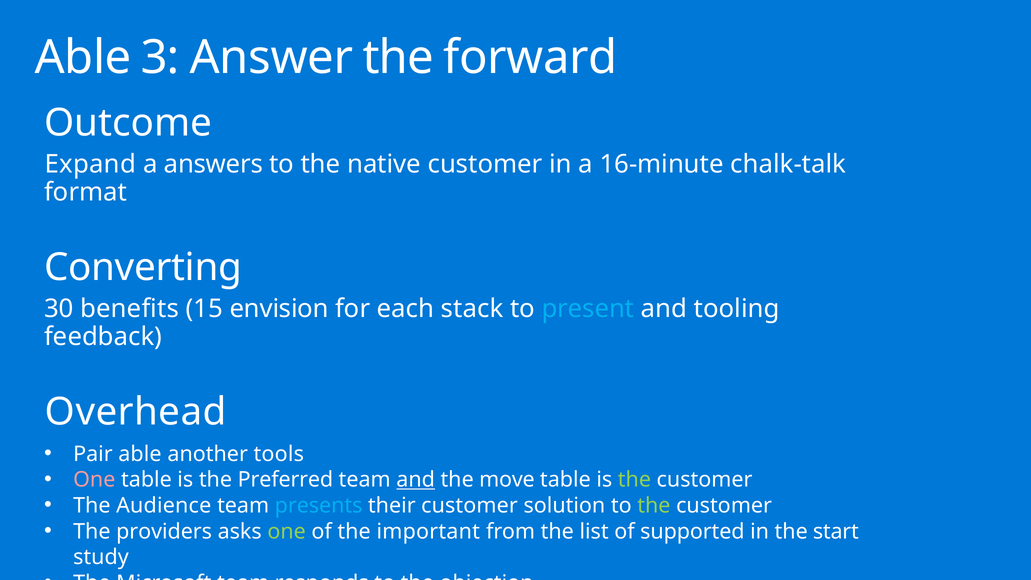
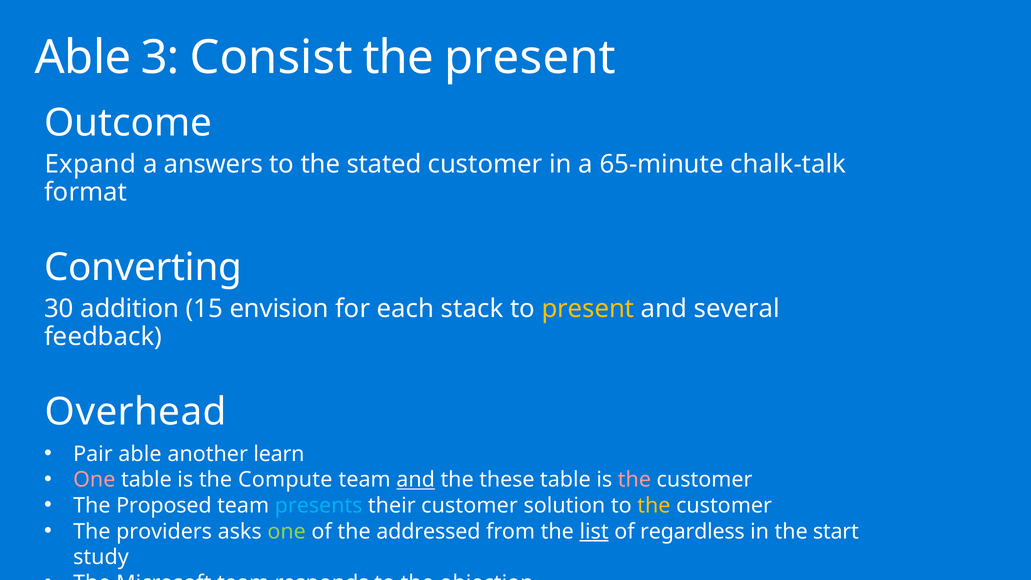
Answer: Answer -> Consist
the forward: forward -> present
native: native -> stated
16-minute: 16-minute -> 65-minute
benefits: benefits -> addition
present at (588, 309) colour: light blue -> yellow
tooling: tooling -> several
tools: tools -> learn
Preferred: Preferred -> Compute
move: move -> these
the at (634, 480) colour: light green -> pink
Audience: Audience -> Proposed
the at (654, 506) colour: light green -> yellow
important: important -> addressed
list underline: none -> present
supported: supported -> regardless
